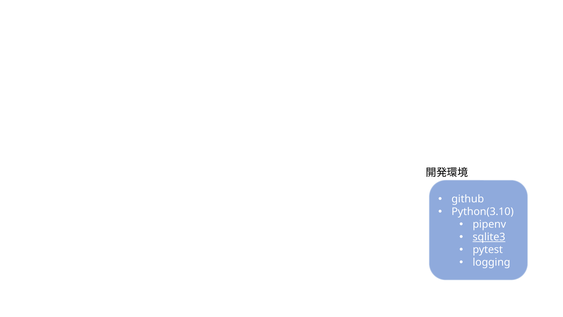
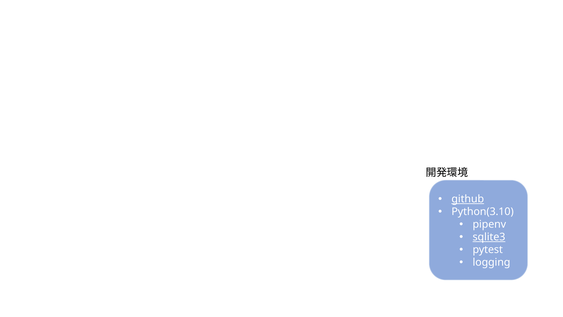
github underline: none -> present
